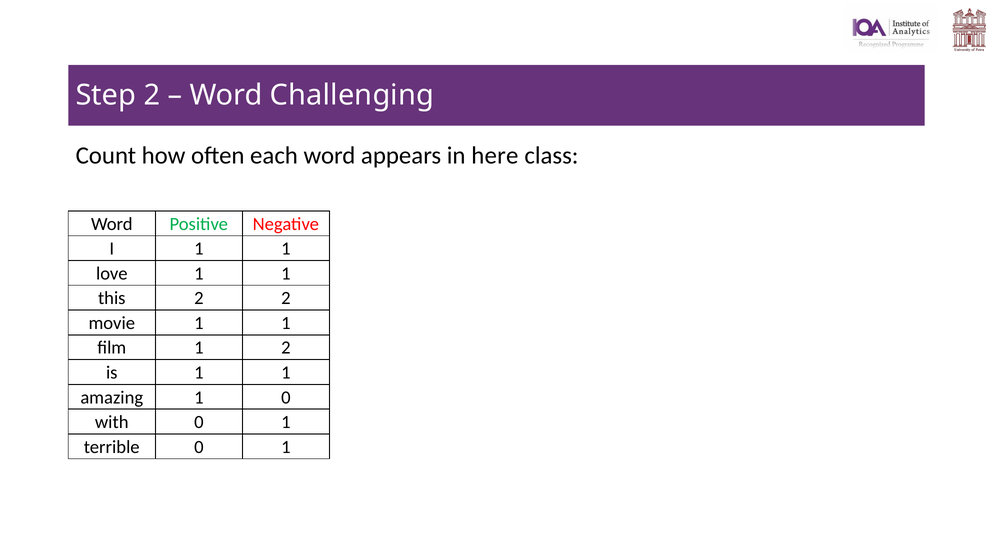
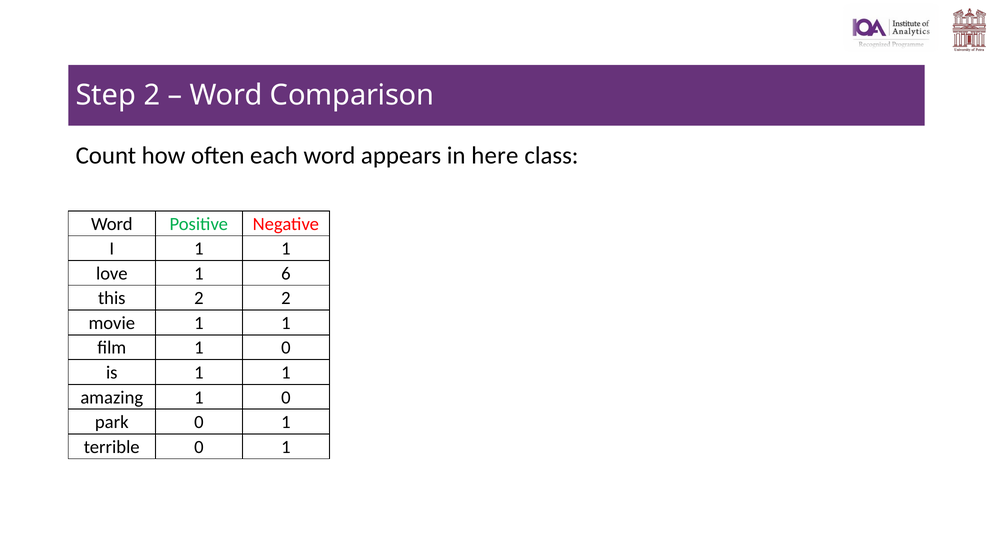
Challenging: Challenging -> Comparison
love 1 1: 1 -> 6
film 1 2: 2 -> 0
with: with -> park
